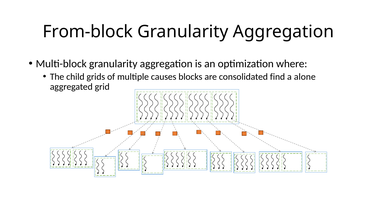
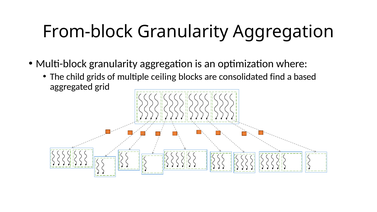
causes: causes -> ceiling
alone: alone -> based
